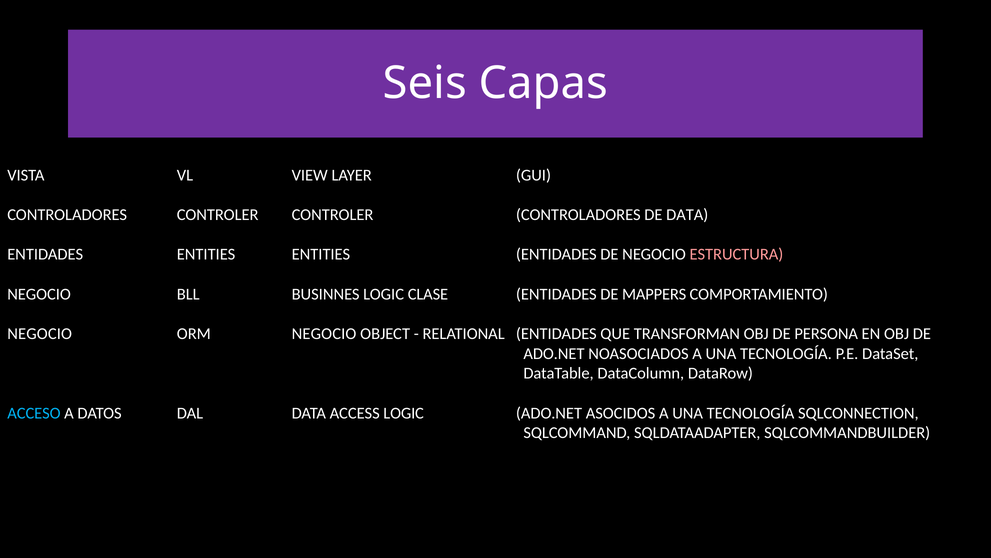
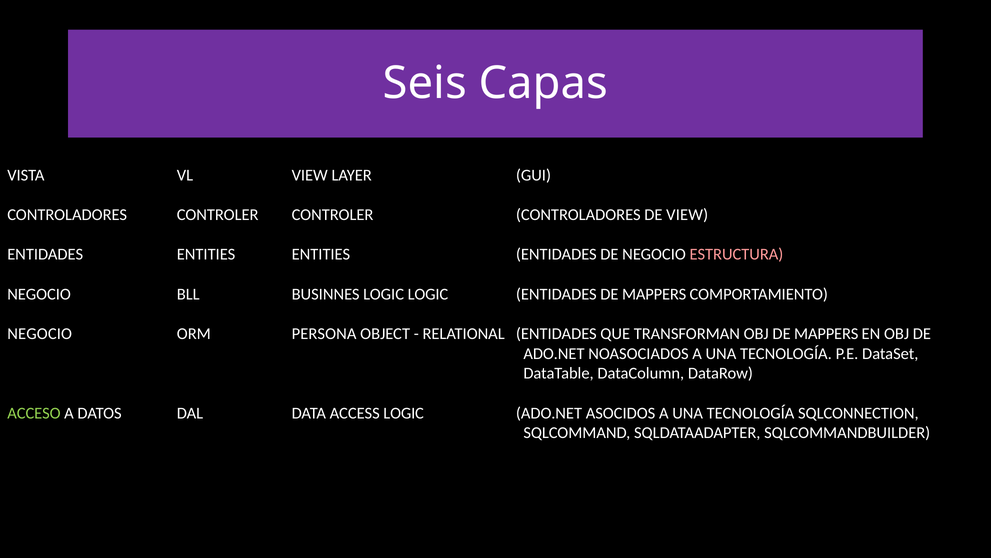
DE DATA: DATA -> VIEW
LOGIC CLASE: CLASE -> LOGIC
ORM NEGOCIO: NEGOCIO -> PERSONA
OBJ DE PERSONA: PERSONA -> MAPPERS
ACCESO colour: light blue -> light green
